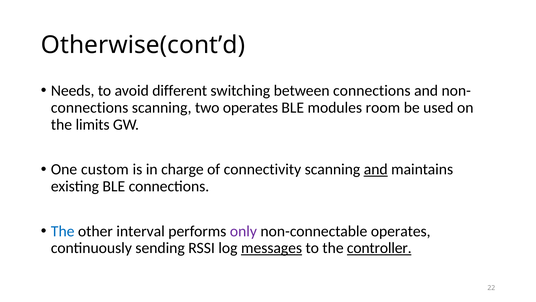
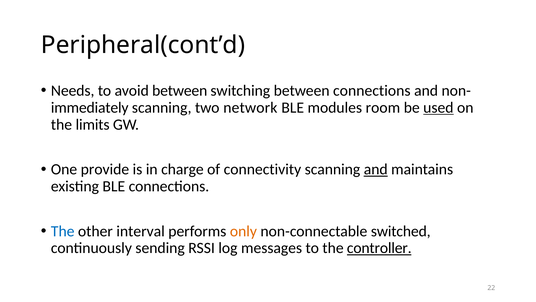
Otherwise(cont’d: Otherwise(cont’d -> Peripheral(cont’d
avoid different: different -> between
connections at (90, 107): connections -> immediately
two operates: operates -> network
used underline: none -> present
custom: custom -> provide
only colour: purple -> orange
non-connectable operates: operates -> switched
messages underline: present -> none
